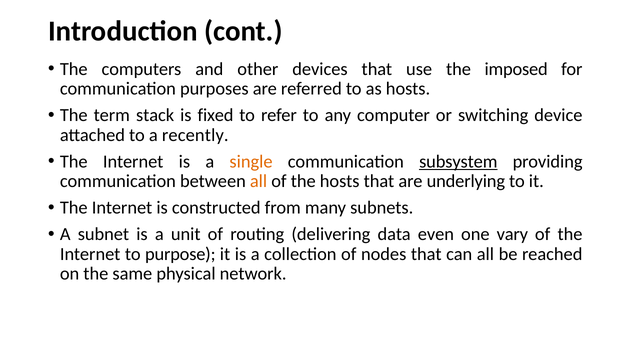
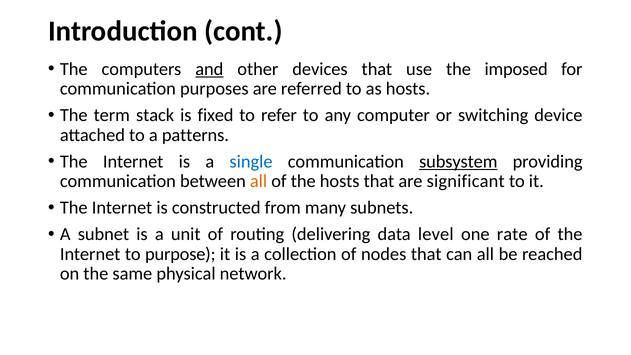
and underline: none -> present
recently: recently -> patterns
single colour: orange -> blue
underlying: underlying -> significant
even: even -> level
vary: vary -> rate
